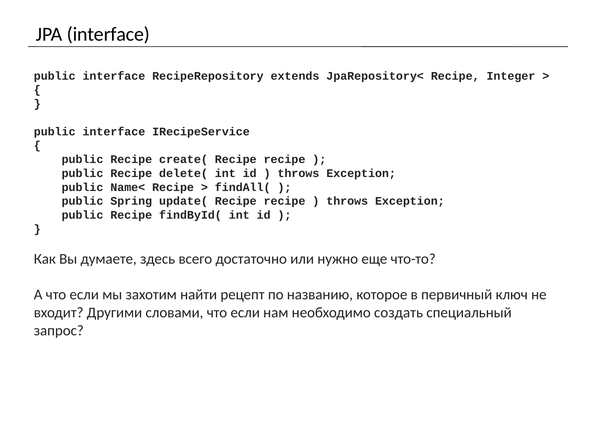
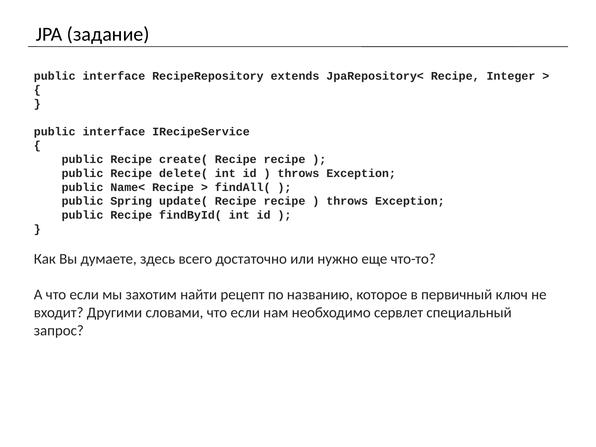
JPA interface: interface -> задание
создать: создать -> сервлет
